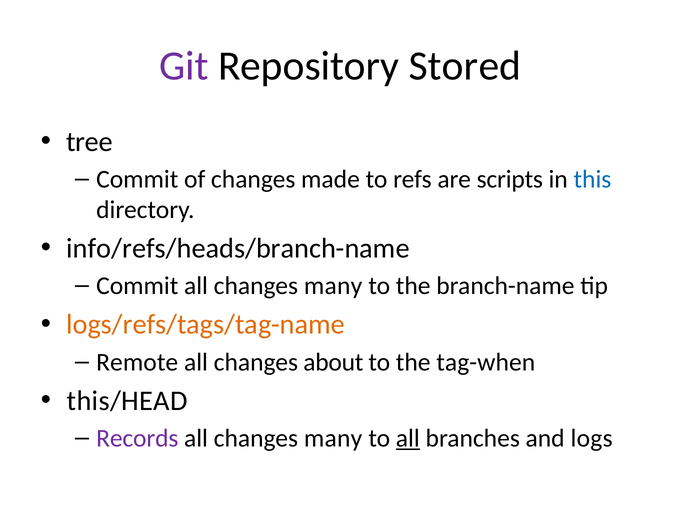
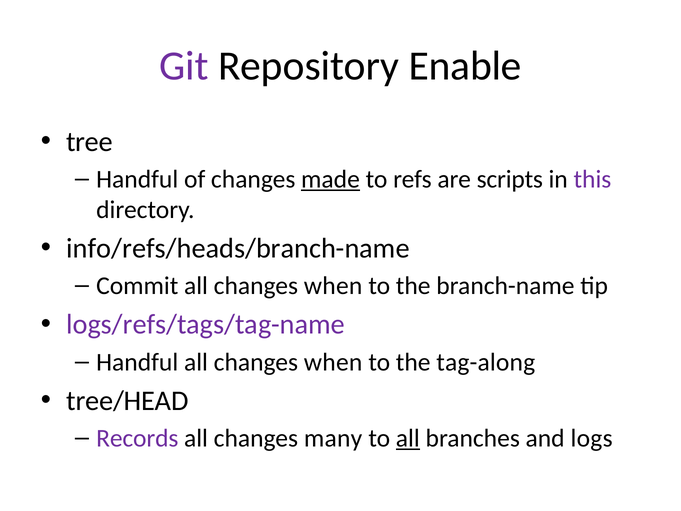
Stored: Stored -> Enable
Commit at (137, 179): Commit -> Handful
made underline: none -> present
this colour: blue -> purple
many at (333, 286): many -> when
logs/refs/tags/tag-name colour: orange -> purple
Remote at (137, 362): Remote -> Handful
about at (333, 362): about -> when
tag-when: tag-when -> tag-along
this/HEAD: this/HEAD -> tree/HEAD
